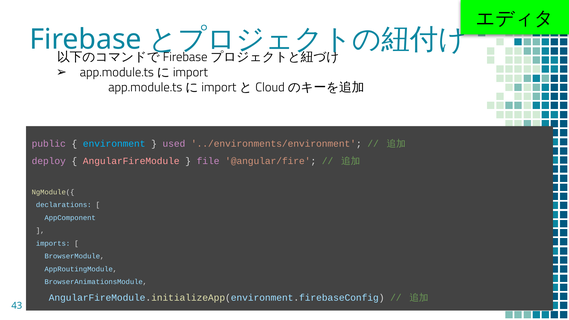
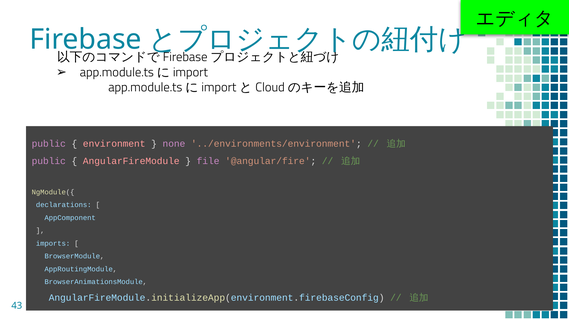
environment colour: light blue -> pink
used: used -> none
deploy at (49, 161): deploy -> public
